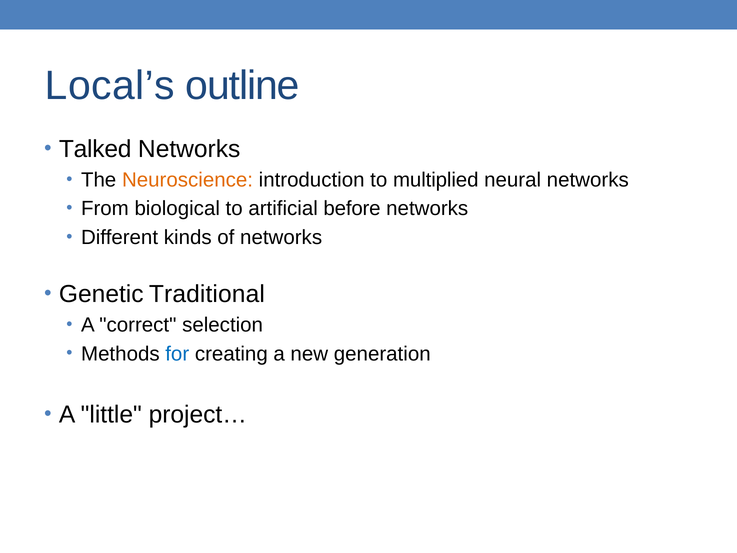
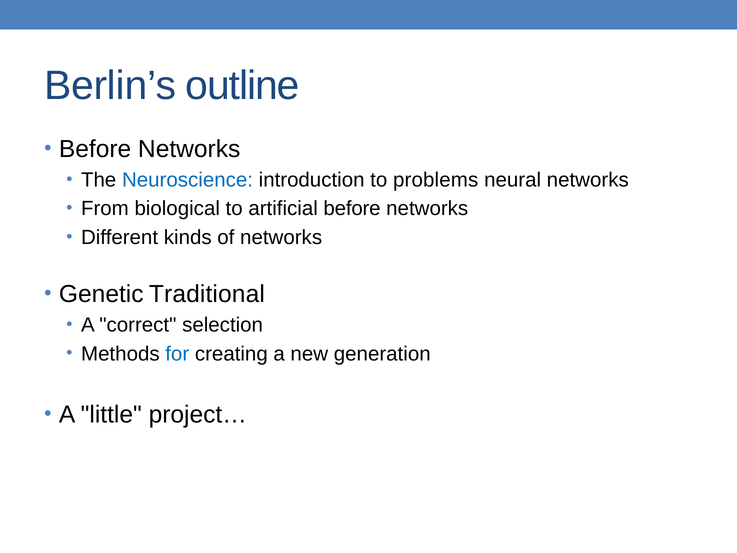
Local’s: Local’s -> Berlin’s
Talked at (95, 149): Talked -> Before
Neuroscience colour: orange -> blue
multiplied: multiplied -> problems
